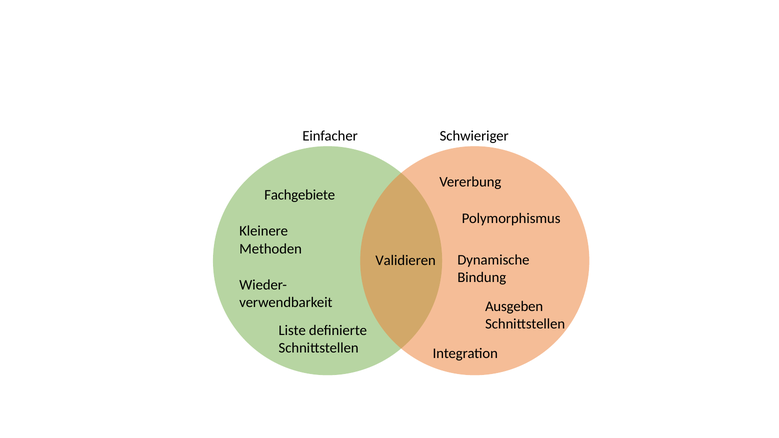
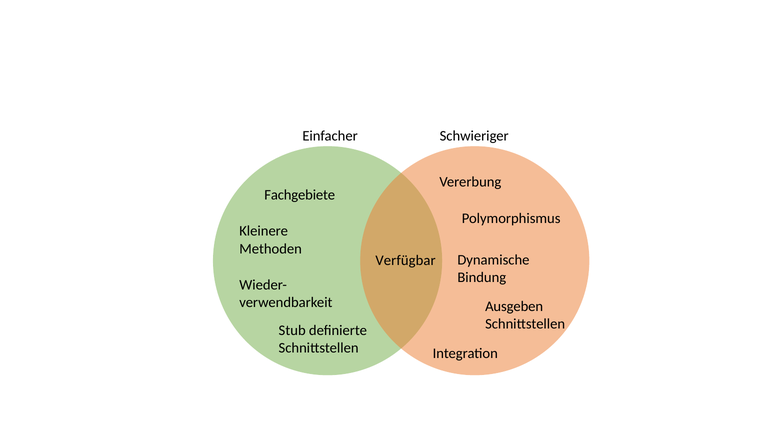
Validieren: Validieren -> Verfügbar
Liste: Liste -> Stub
